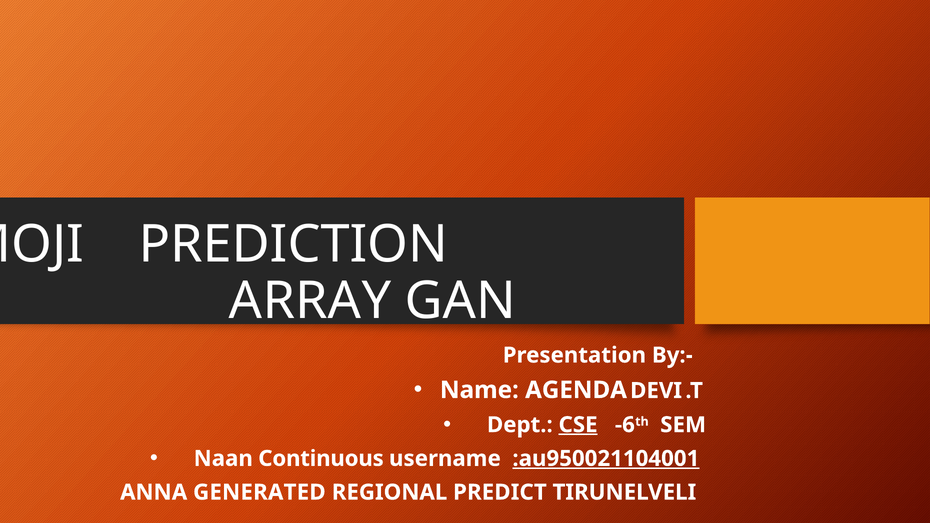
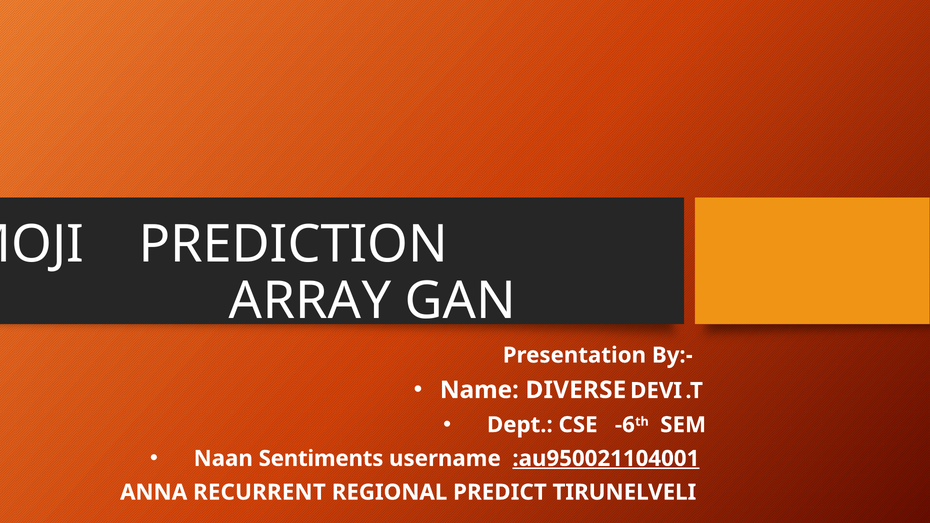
AGENDA: AGENDA -> DIVERSE
CSE underline: present -> none
Continuous: Continuous -> Sentiments
GENERATED: GENERATED -> RECURRENT
